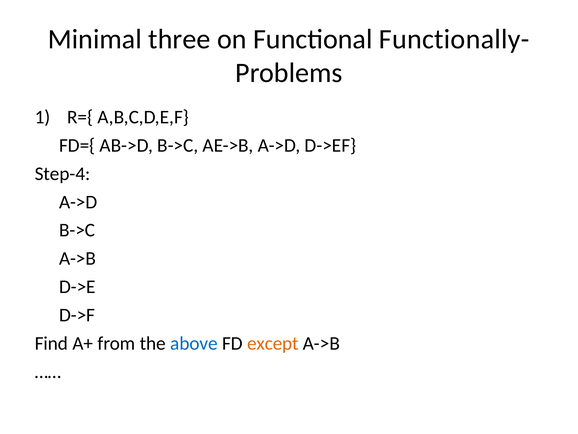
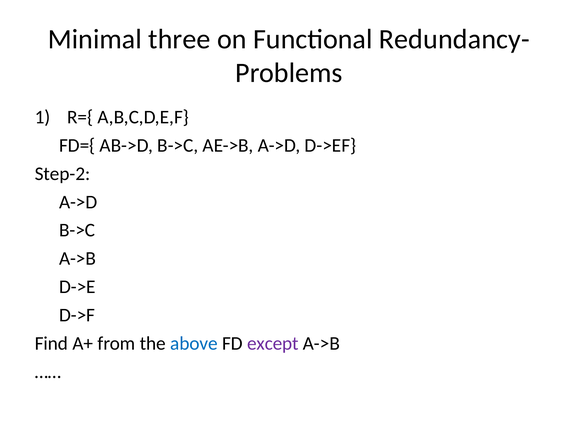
Functionally-: Functionally- -> Redundancy-
Step-4: Step-4 -> Step-2
except colour: orange -> purple
